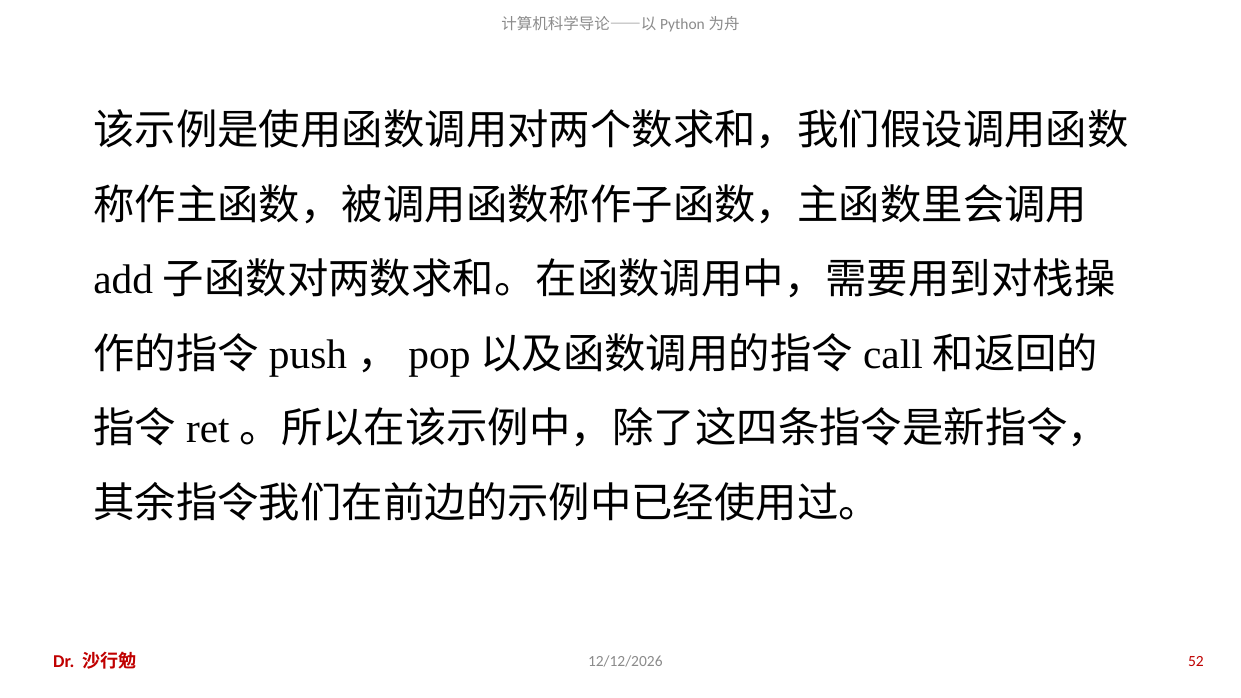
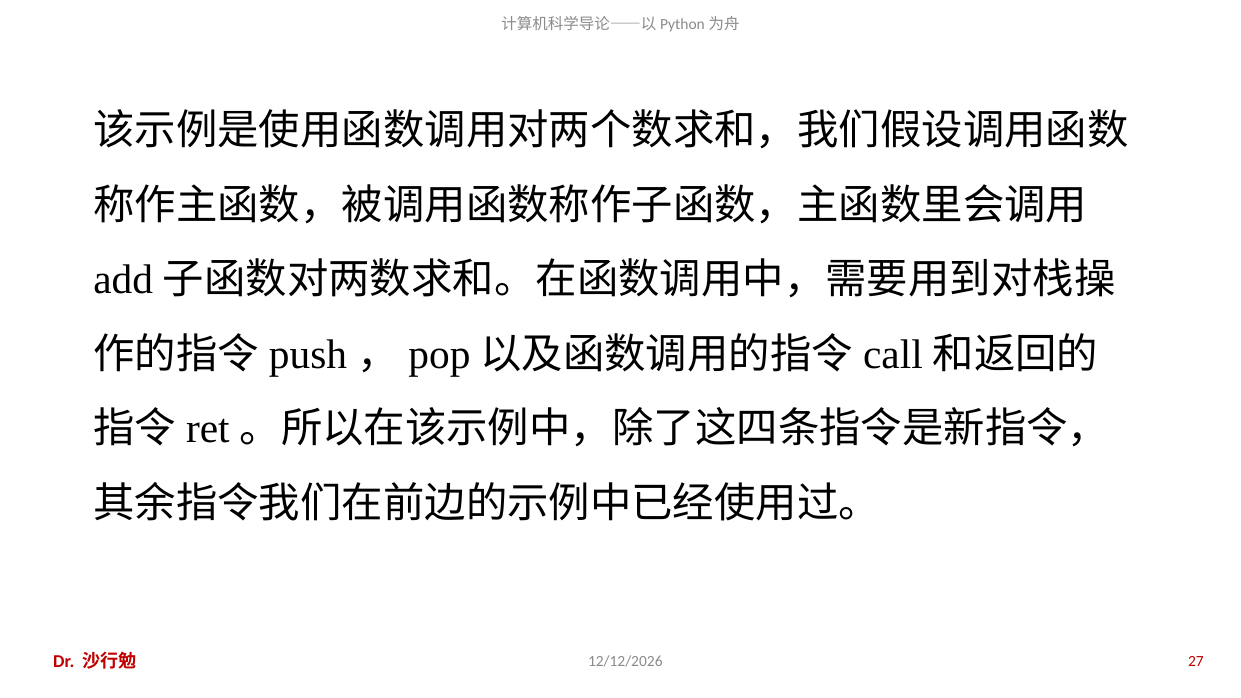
52: 52 -> 27
